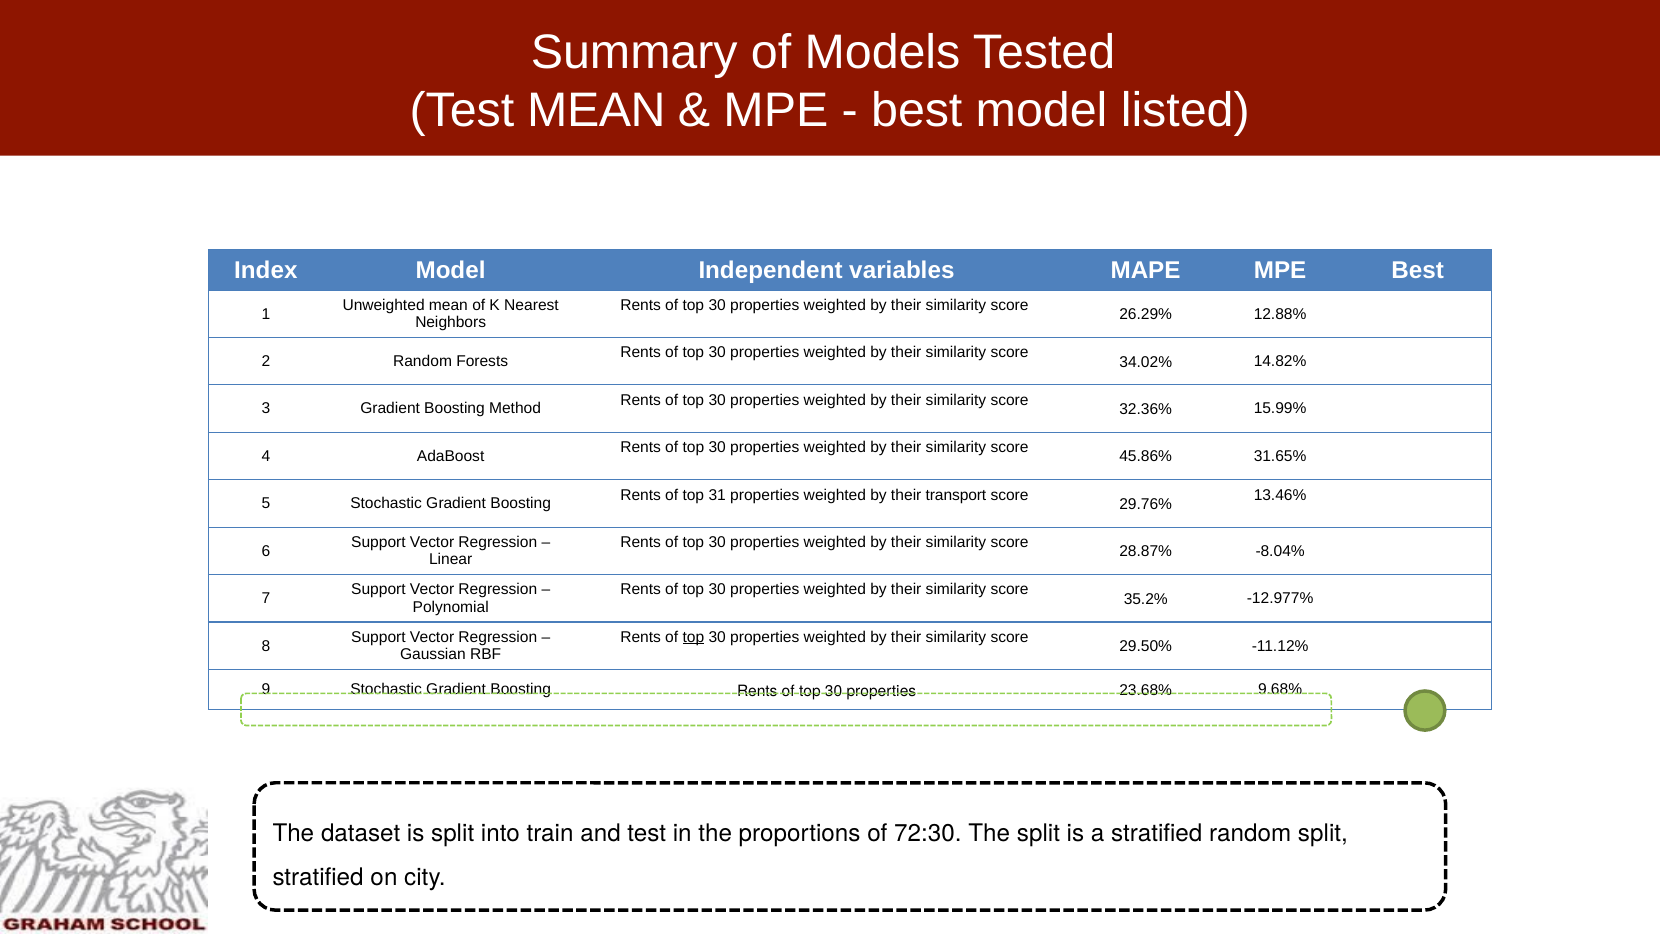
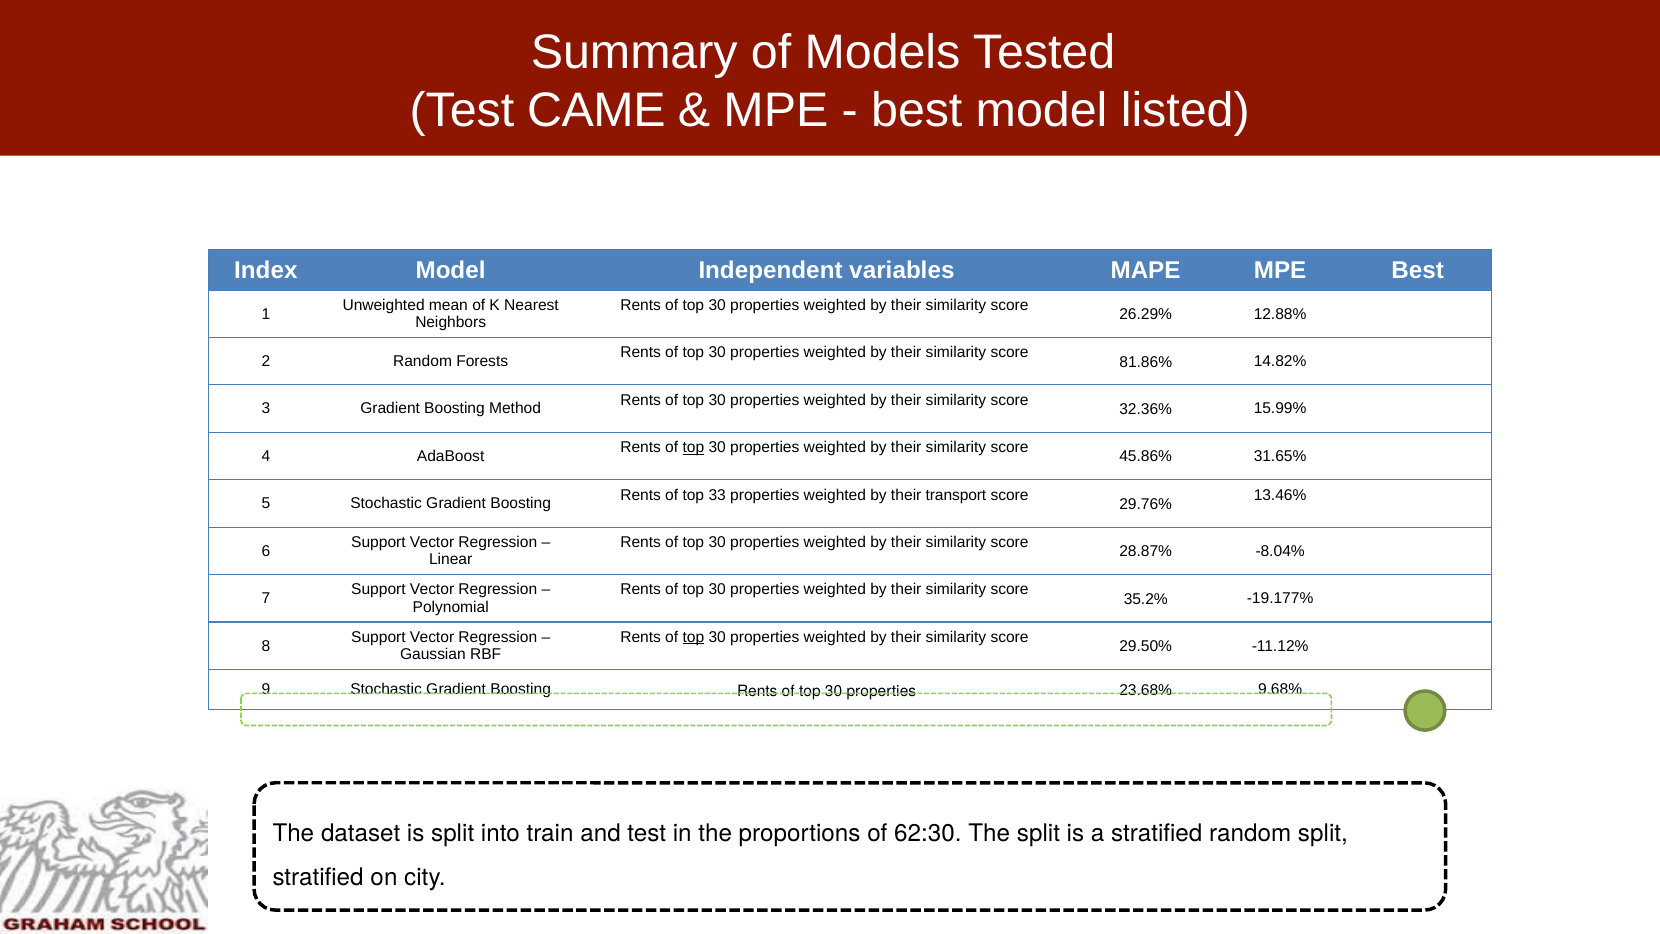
Test MEAN: MEAN -> CAME
34.02%: 34.02% -> 81.86%
top at (693, 447) underline: none -> present
31: 31 -> 33
-12.977%: -12.977% -> -19.177%
72:30: 72:30 -> 62:30
